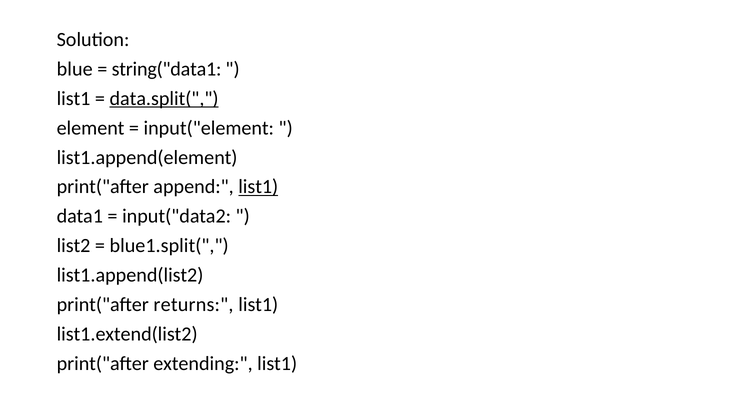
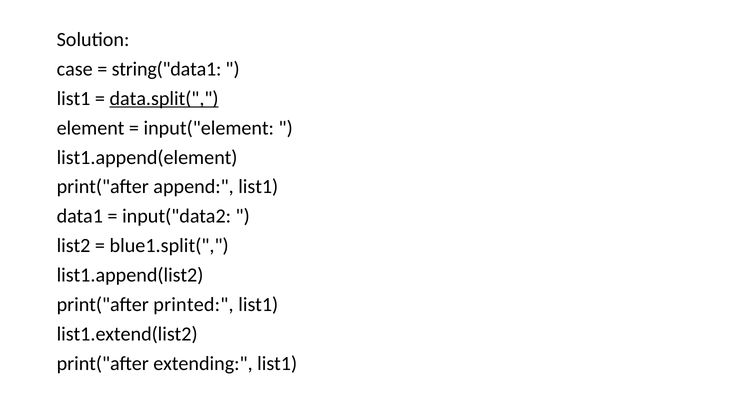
blue: blue -> case
list1 at (258, 187) underline: present -> none
returns: returns -> printed
